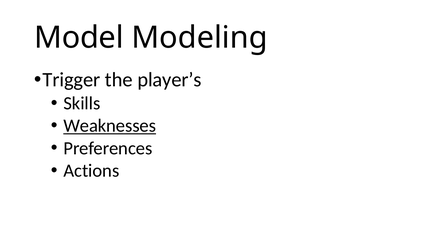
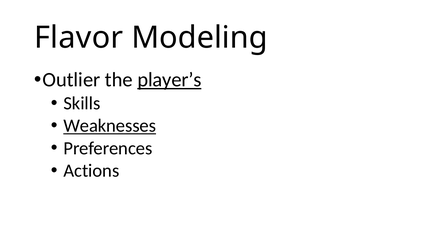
Model: Model -> Flavor
Trigger: Trigger -> Outlier
player’s underline: none -> present
